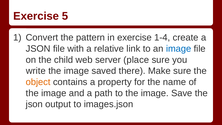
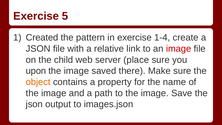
Convert: Convert -> Created
image at (179, 49) colour: blue -> red
write: write -> upon
